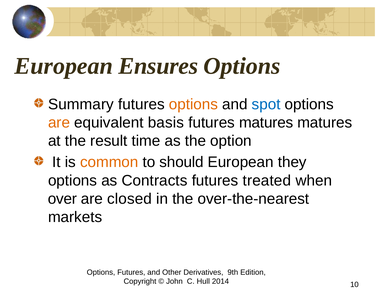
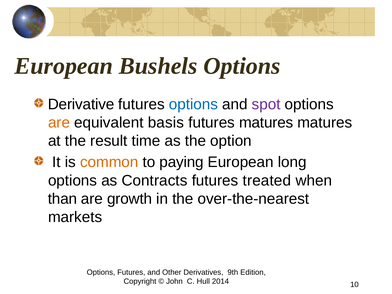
Ensures: Ensures -> Bushels
Summary: Summary -> Derivative
options at (193, 104) colour: orange -> blue
spot colour: blue -> purple
should: should -> paying
they: they -> long
over: over -> than
closed: closed -> growth
